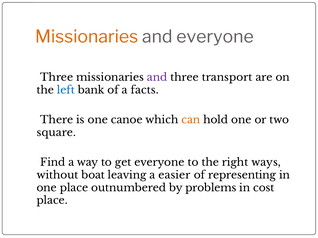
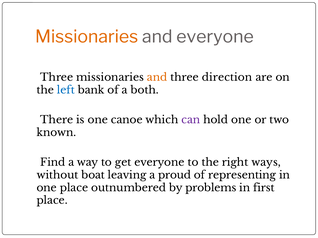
and at (157, 78) colour: purple -> orange
transport: transport -> direction
facts: facts -> both
can colour: orange -> purple
square: square -> known
easier: easier -> proud
cost: cost -> first
